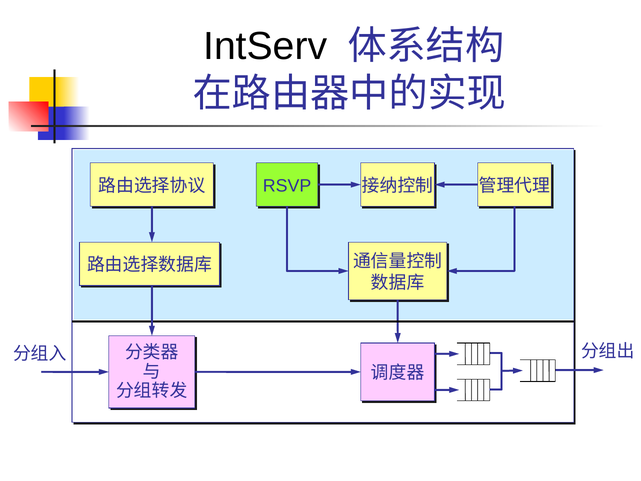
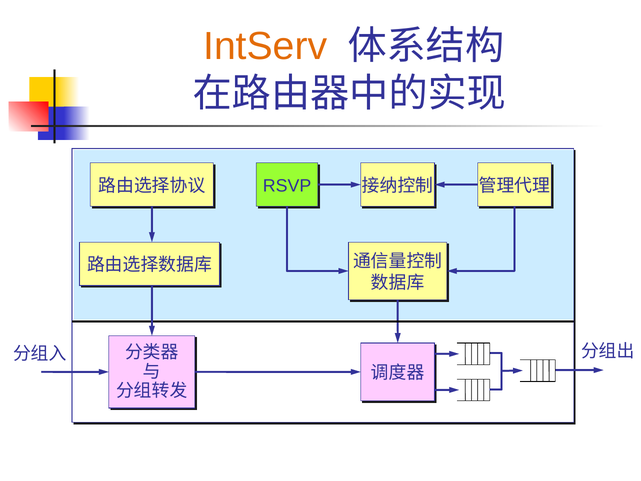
IntServ colour: black -> orange
